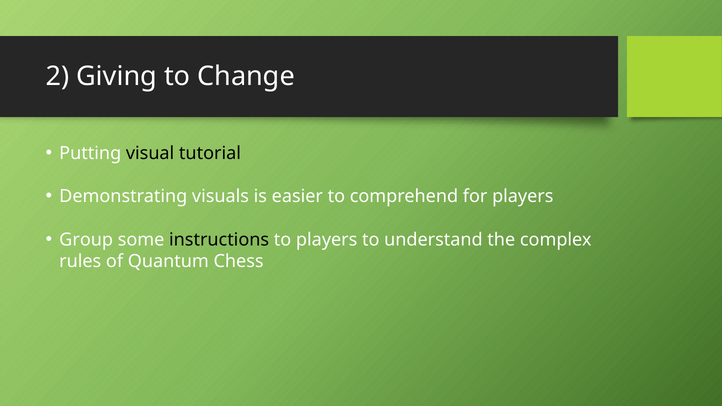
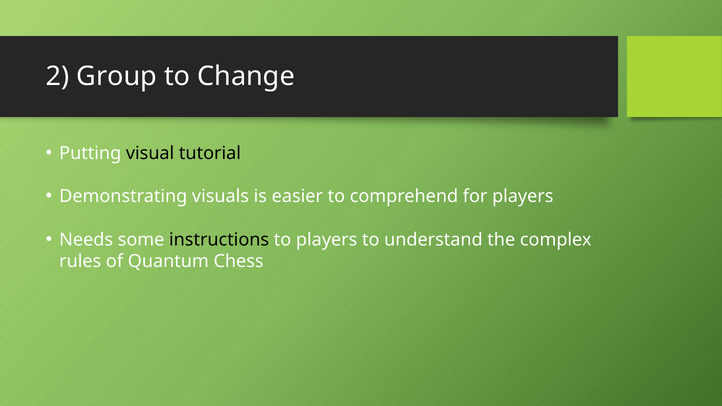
Giving: Giving -> Group
Group: Group -> Needs
